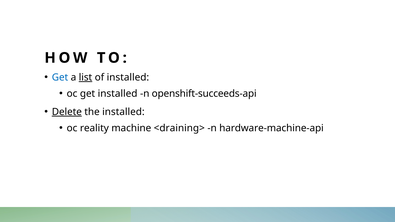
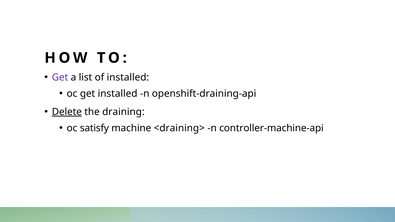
Get at (60, 77) colour: blue -> purple
list underline: present -> none
openshift-succeeds-api: openshift-succeeds-api -> openshift-draining-api
the installed: installed -> draining
reality: reality -> satisfy
hardware-machine-api: hardware-machine-api -> controller-machine-api
